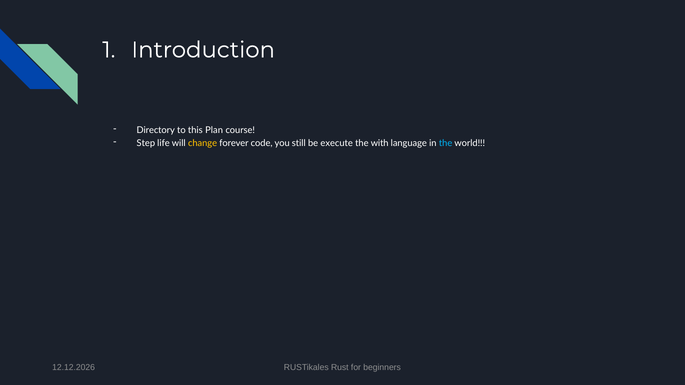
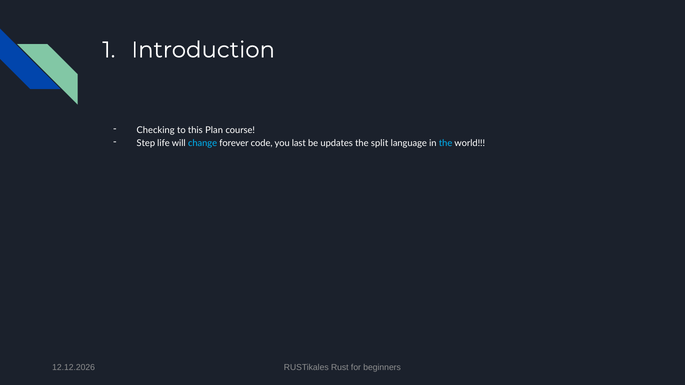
Directory: Directory -> Checking
change colour: yellow -> light blue
still: still -> last
execute: execute -> updates
with: with -> split
